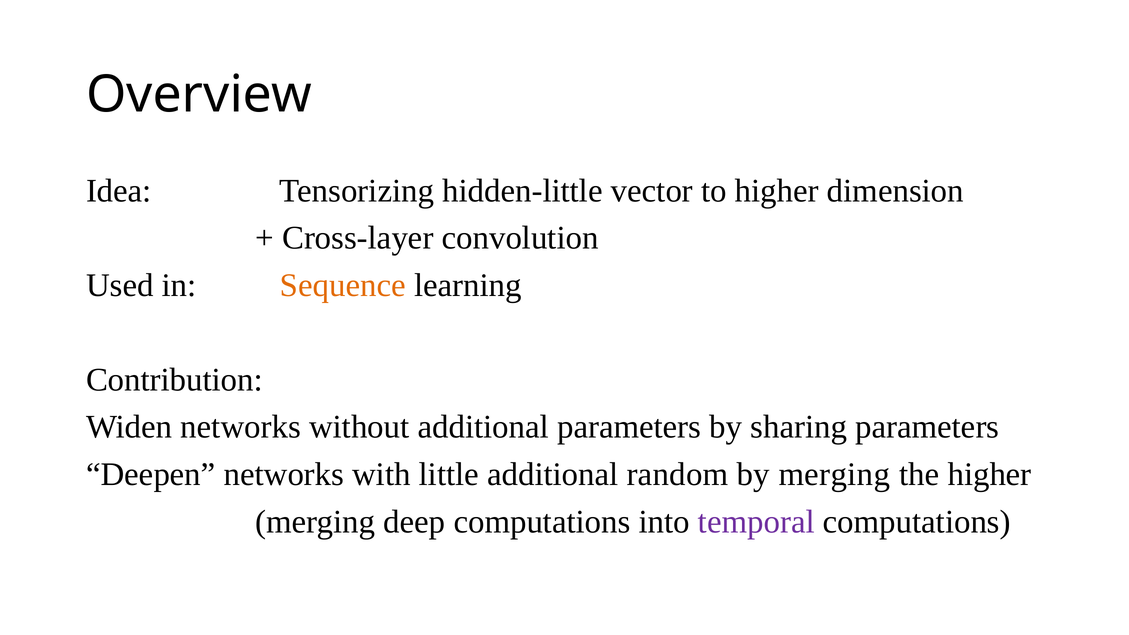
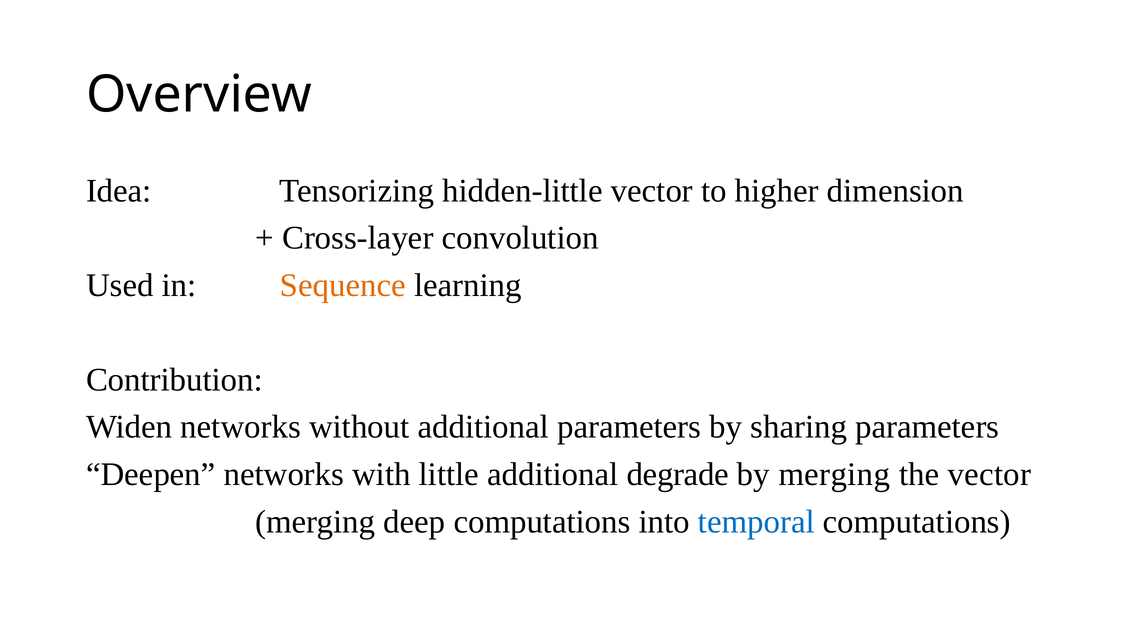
random: random -> degrade
the higher: higher -> vector
temporal colour: purple -> blue
